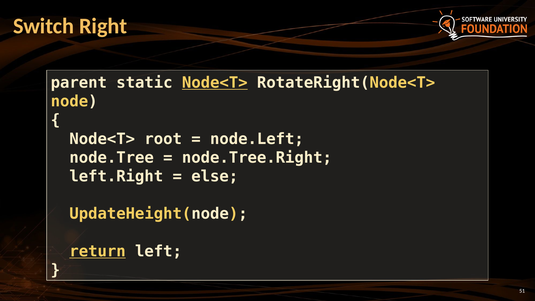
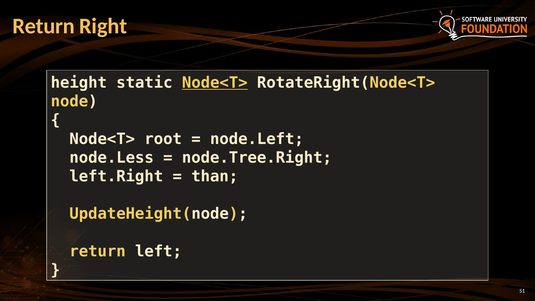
Switch at (44, 26): Switch -> Return
parent: parent -> height
node.Tree: node.Tree -> node.Less
else: else -> than
return at (98, 251) underline: present -> none
